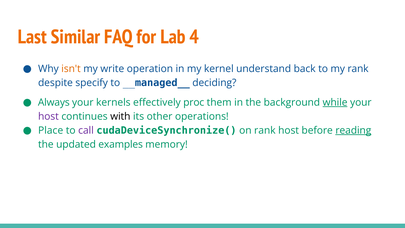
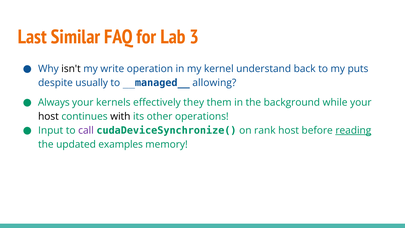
4: 4 -> 3
isn't colour: orange -> black
my rank: rank -> puts
specify: specify -> usually
deciding: deciding -> allowing
proc: proc -> they
while underline: present -> none
host at (48, 116) colour: purple -> black
Place: Place -> Input
